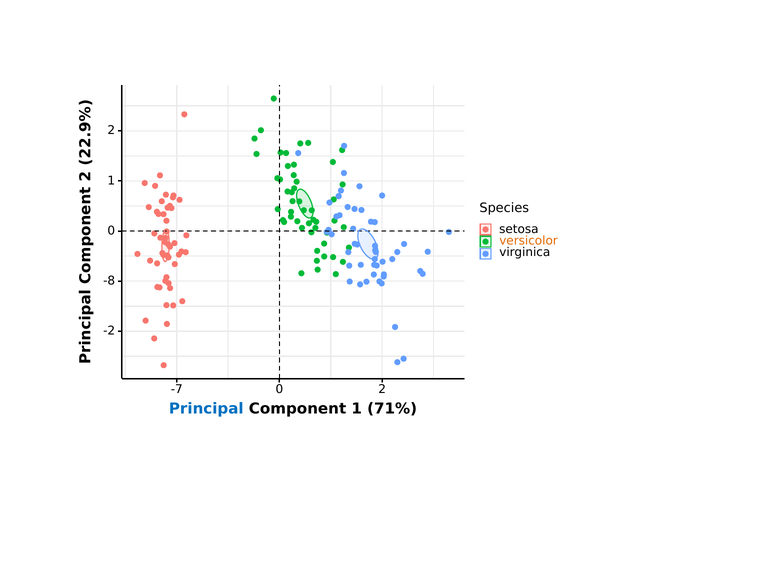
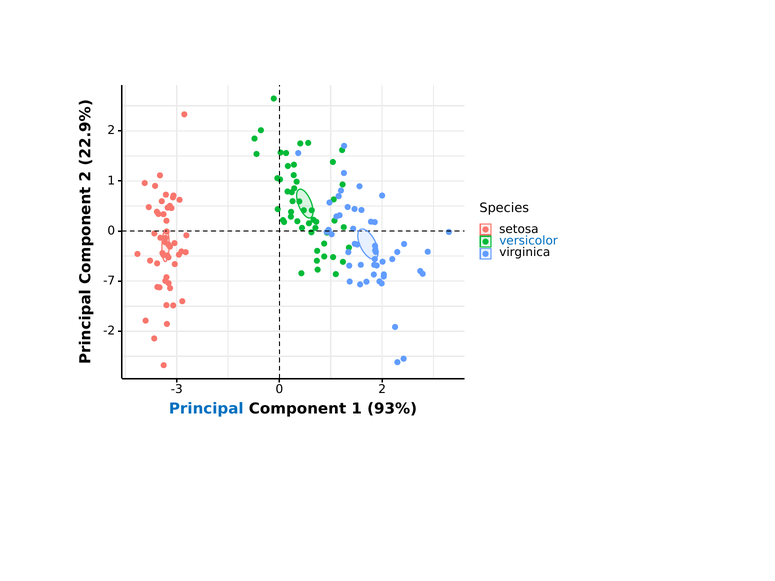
versicolor colour: orange -> blue
-8: -8 -> -7
-7: -7 -> -3
71%: 71% -> 93%
